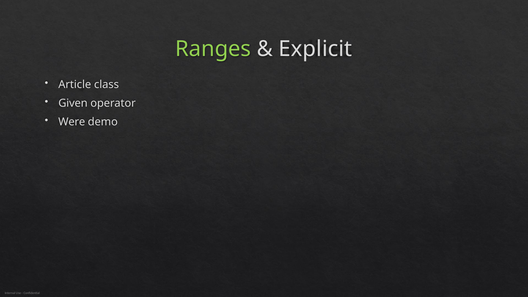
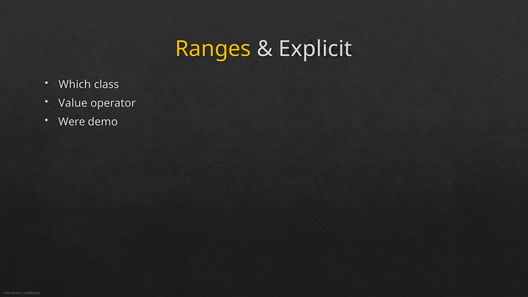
Ranges colour: light green -> yellow
Article: Article -> Which
Given: Given -> Value
